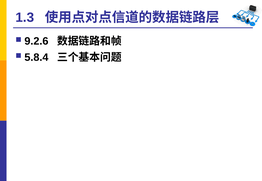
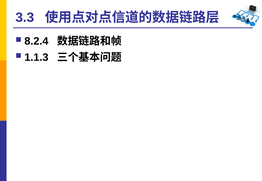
1.3: 1.3 -> 3.3
9.2.6: 9.2.6 -> 8.2.4
5.8.4: 5.8.4 -> 1.1.3
